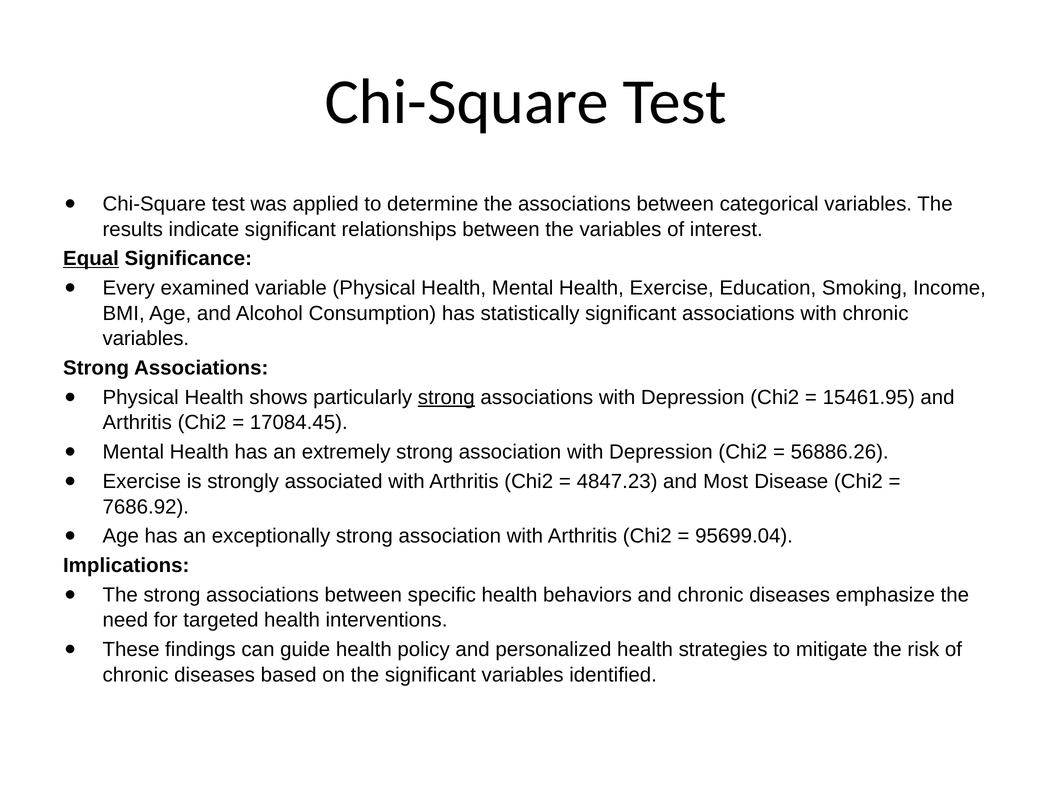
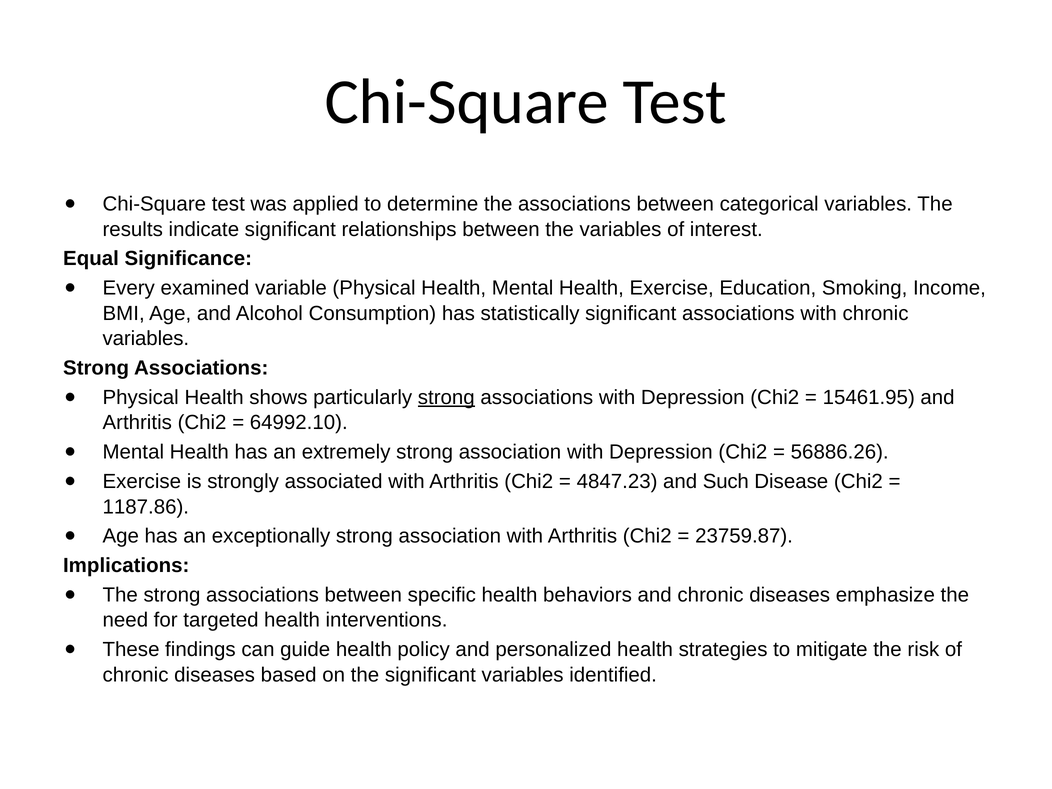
Equal underline: present -> none
17084.45: 17084.45 -> 64992.10
Most: Most -> Such
7686.92: 7686.92 -> 1187.86
95699.04: 95699.04 -> 23759.87
